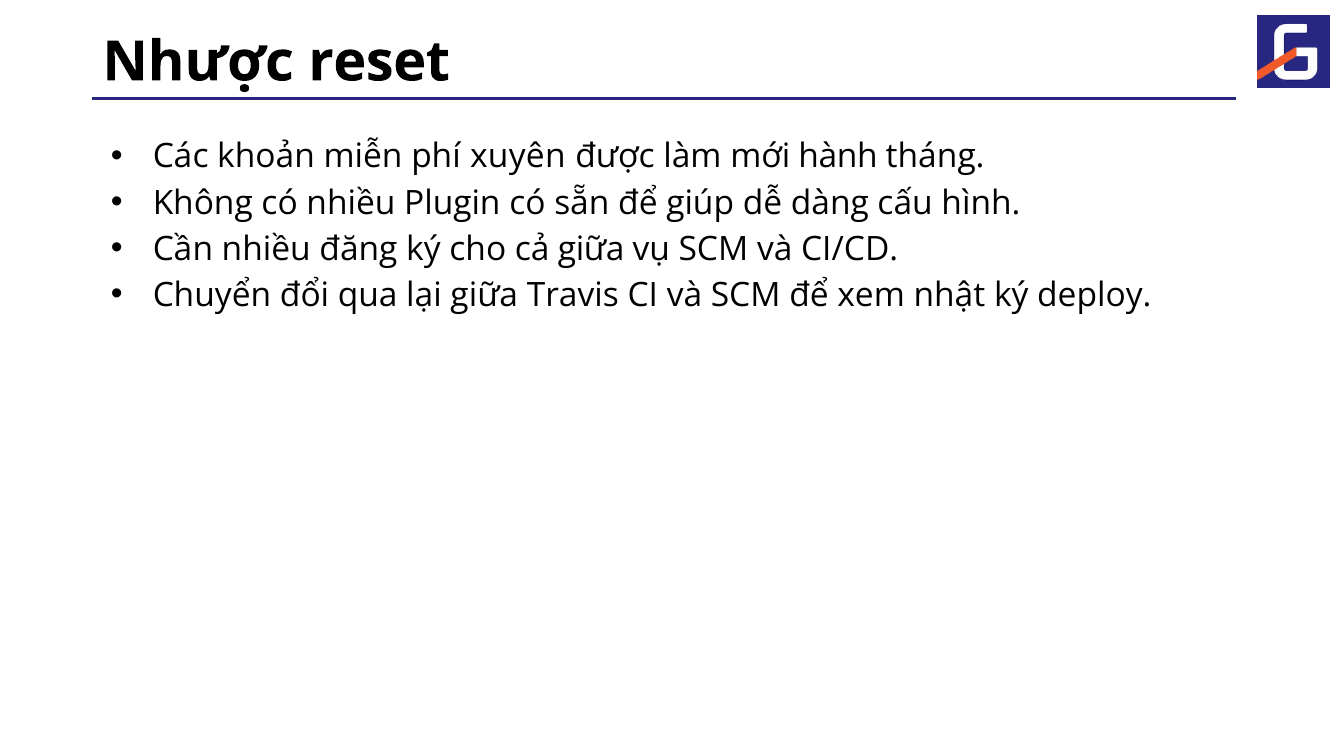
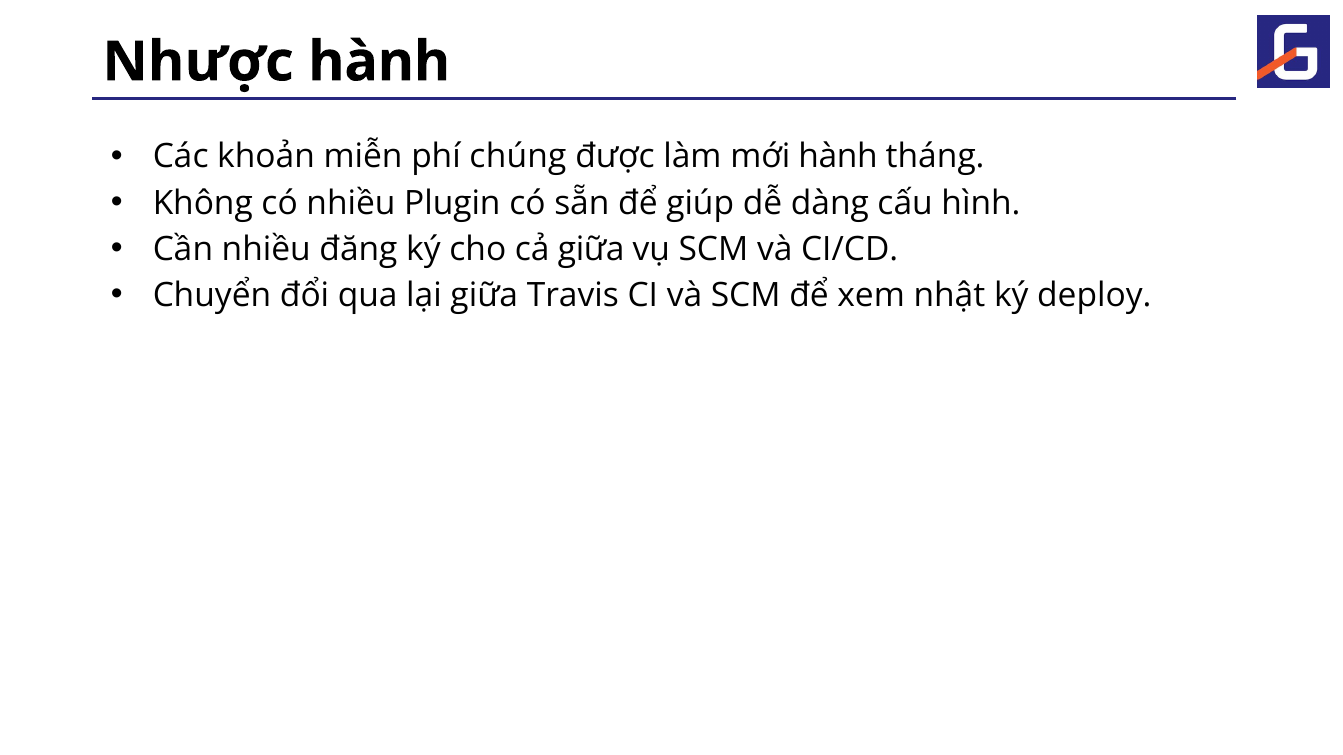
Nhược reset: reset -> hành
xuyên: xuyên -> chúng
